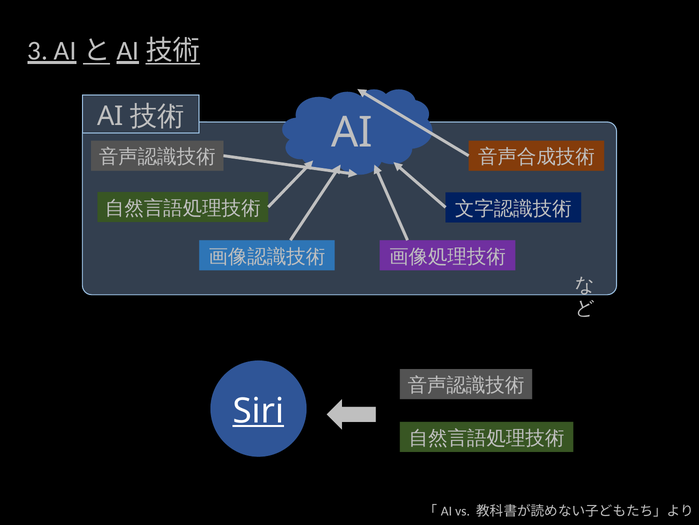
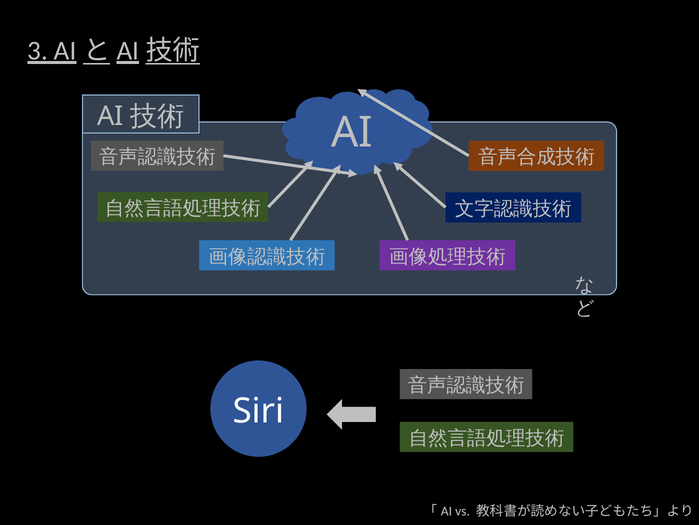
Siri underline: present -> none
